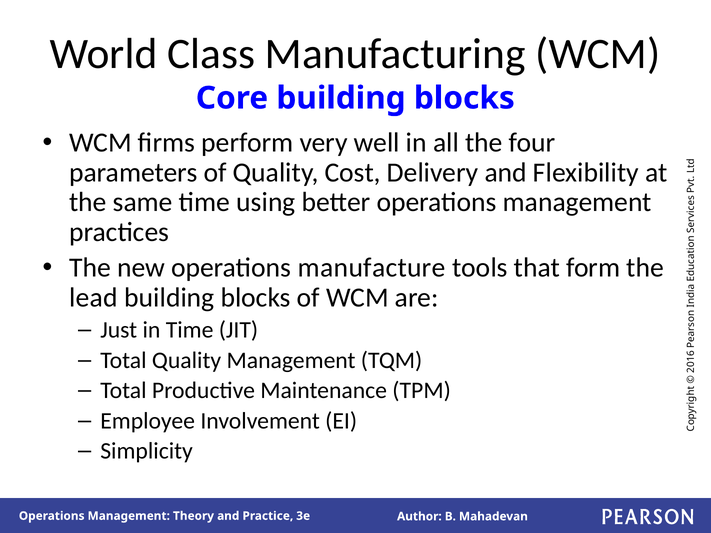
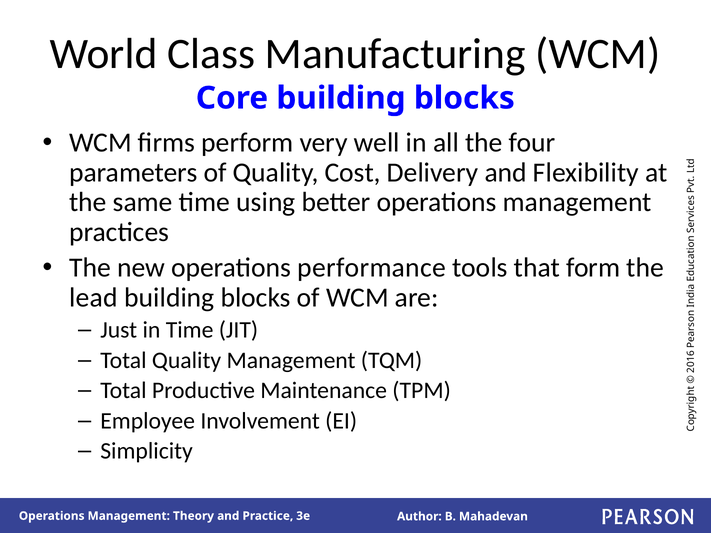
manufacture: manufacture -> performance
